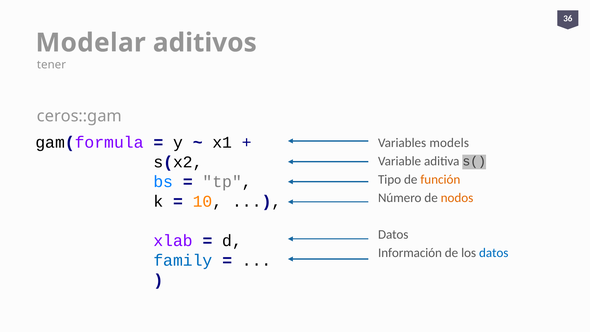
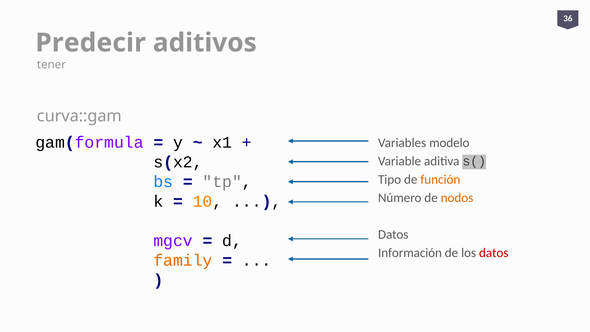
Modelar: Modelar -> Predecir
ceros::gam: ceros::gam -> curva::gam
models: models -> modelo
xlab: xlab -> mgcv
datos at (494, 253) colour: blue -> red
family colour: blue -> orange
